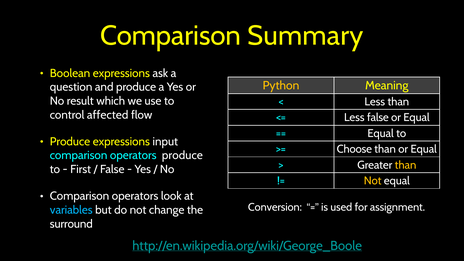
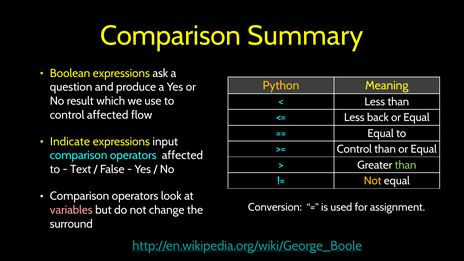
Less false: false -> back
Produce at (70, 142): Produce -> Indicate
Choose at (354, 149): Choose -> Control
operators produce: produce -> affected
than at (406, 165) colour: yellow -> light green
First: First -> Text
variables colour: light blue -> pink
